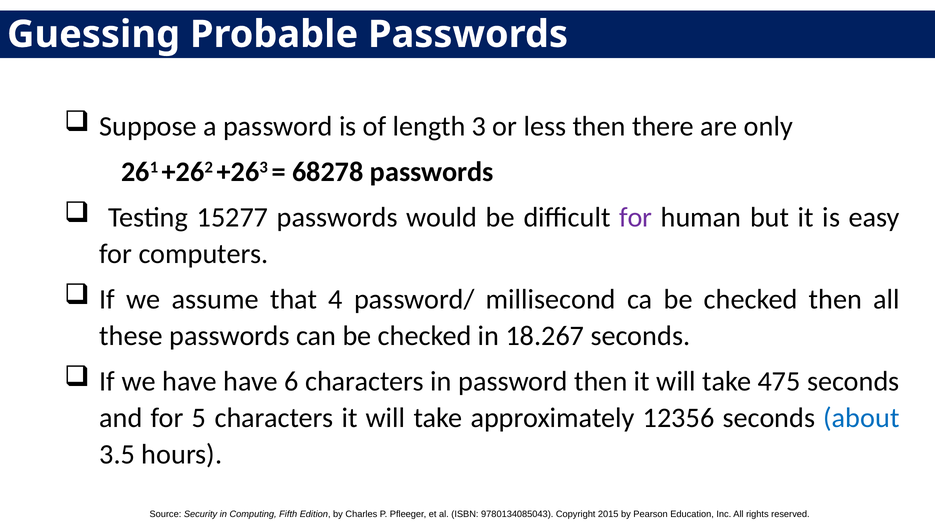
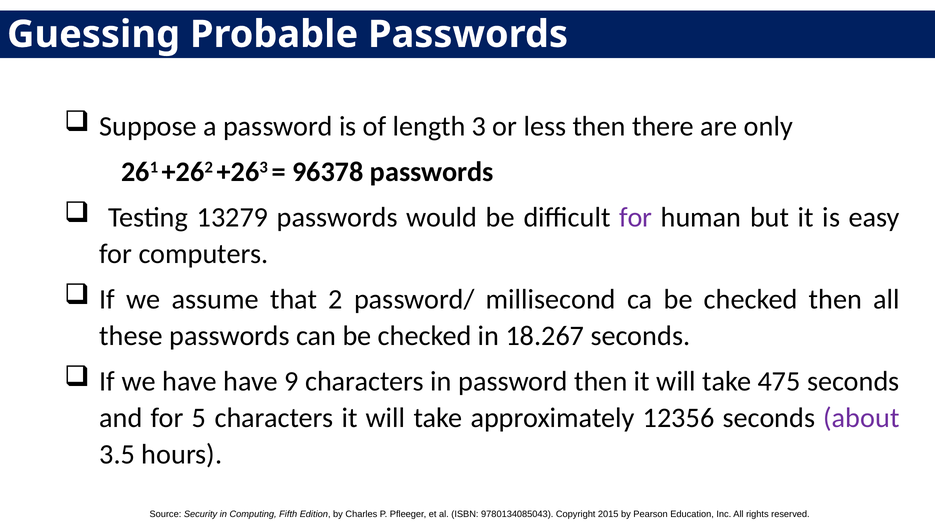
68278: 68278 -> 96378
15277: 15277 -> 13279
4: 4 -> 2
6: 6 -> 9
about colour: blue -> purple
